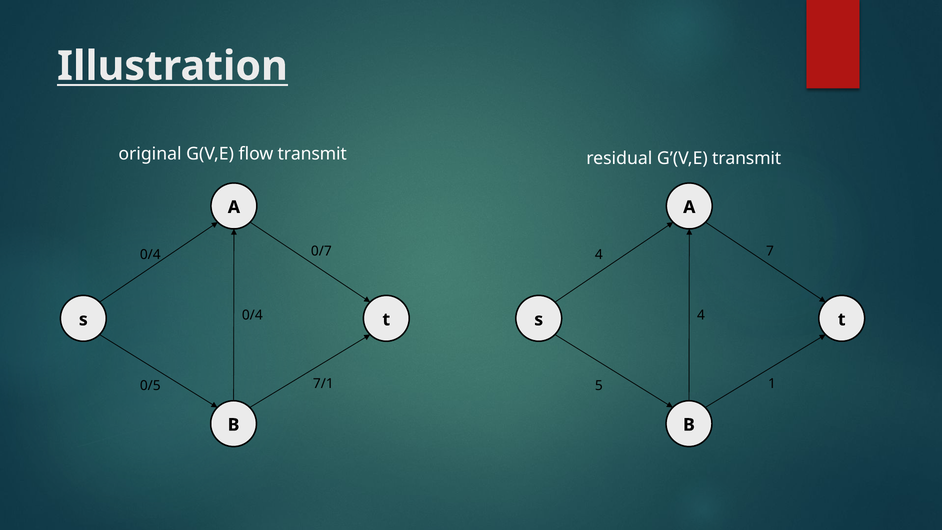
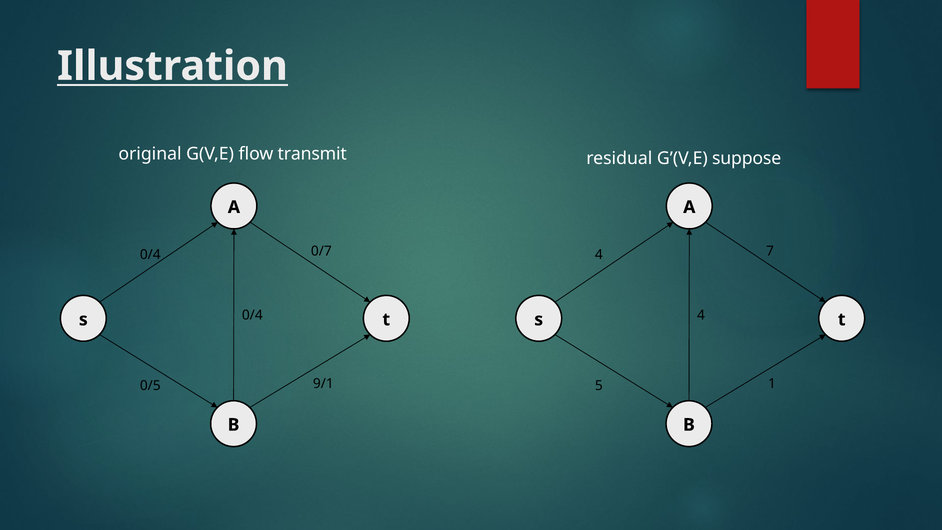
G’(V,E transmit: transmit -> suppose
7/1: 7/1 -> 9/1
